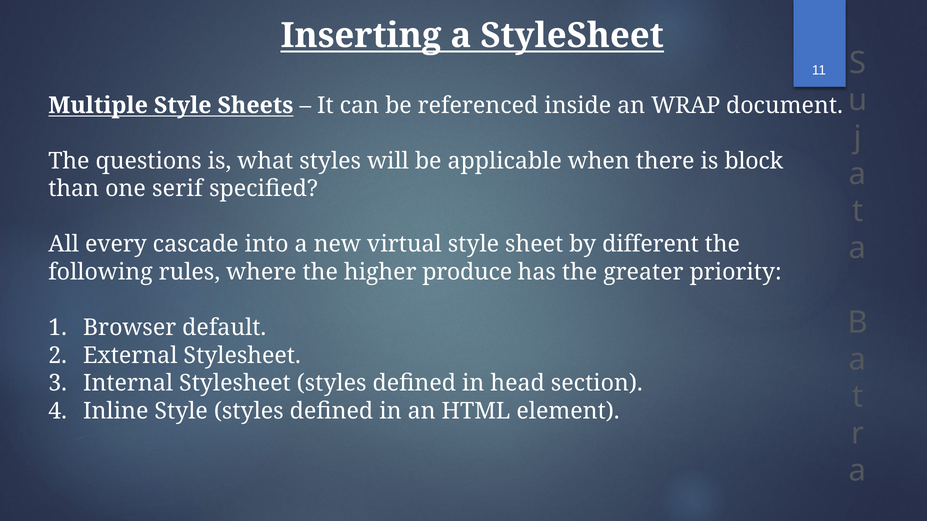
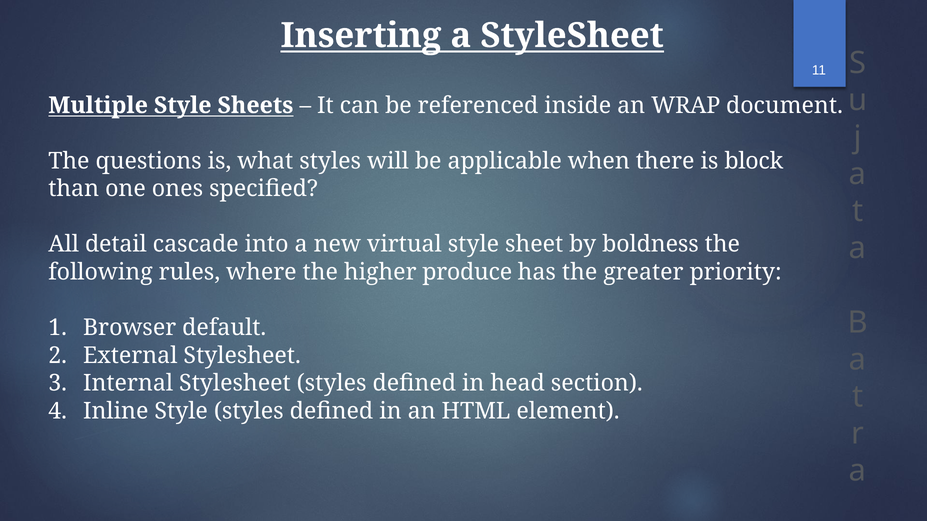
serif: serif -> ones
every: every -> detail
different: different -> boldness
